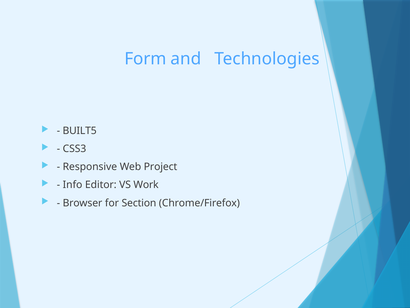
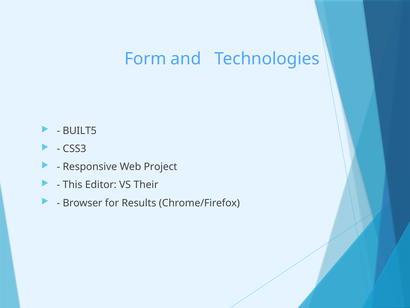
Info: Info -> This
Work: Work -> Their
Section: Section -> Results
